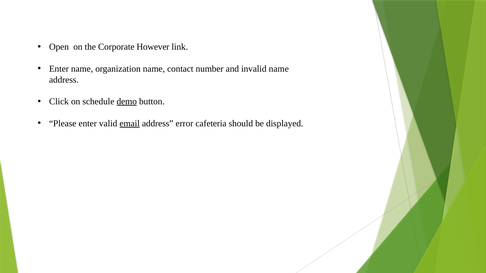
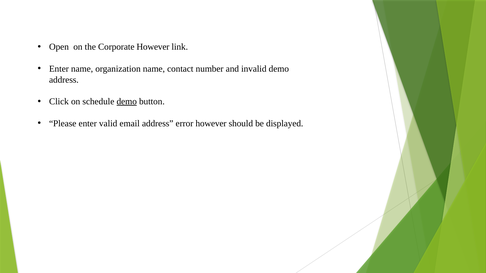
invalid name: name -> demo
email underline: present -> none
error cafeteria: cafeteria -> however
